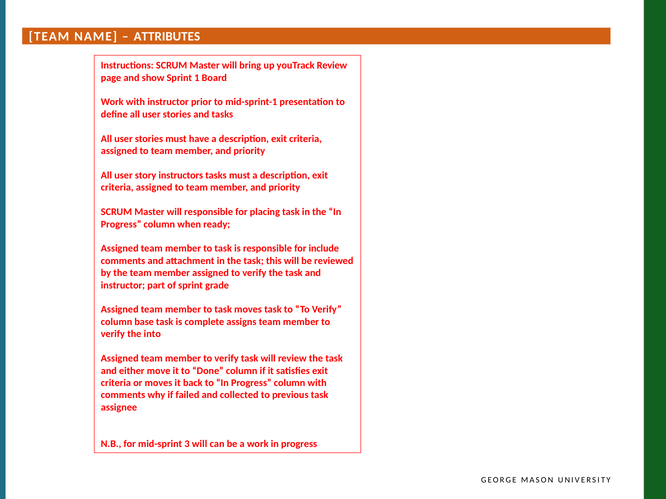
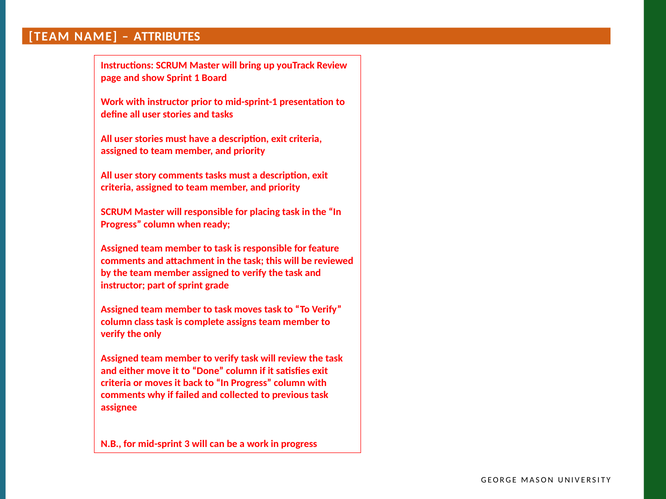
story instructors: instructors -> comments
include: include -> feature
base: base -> class
into: into -> only
